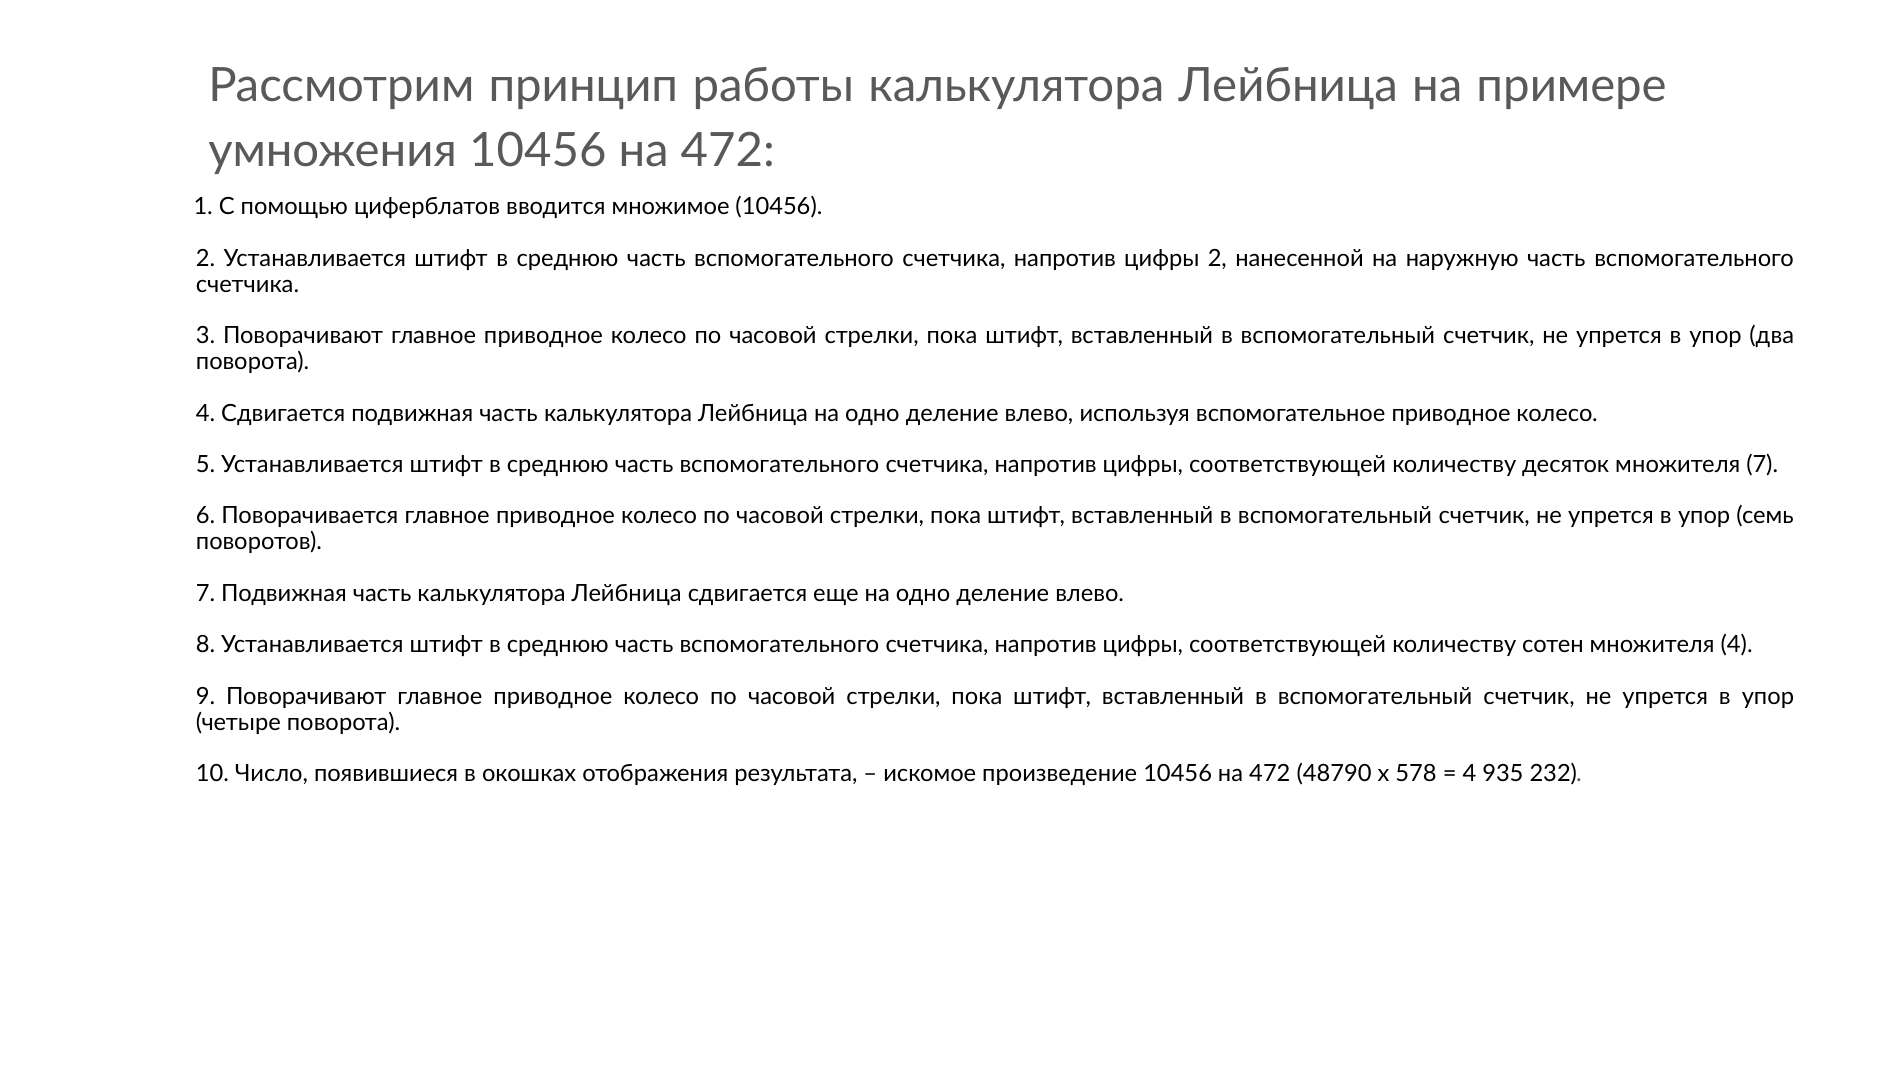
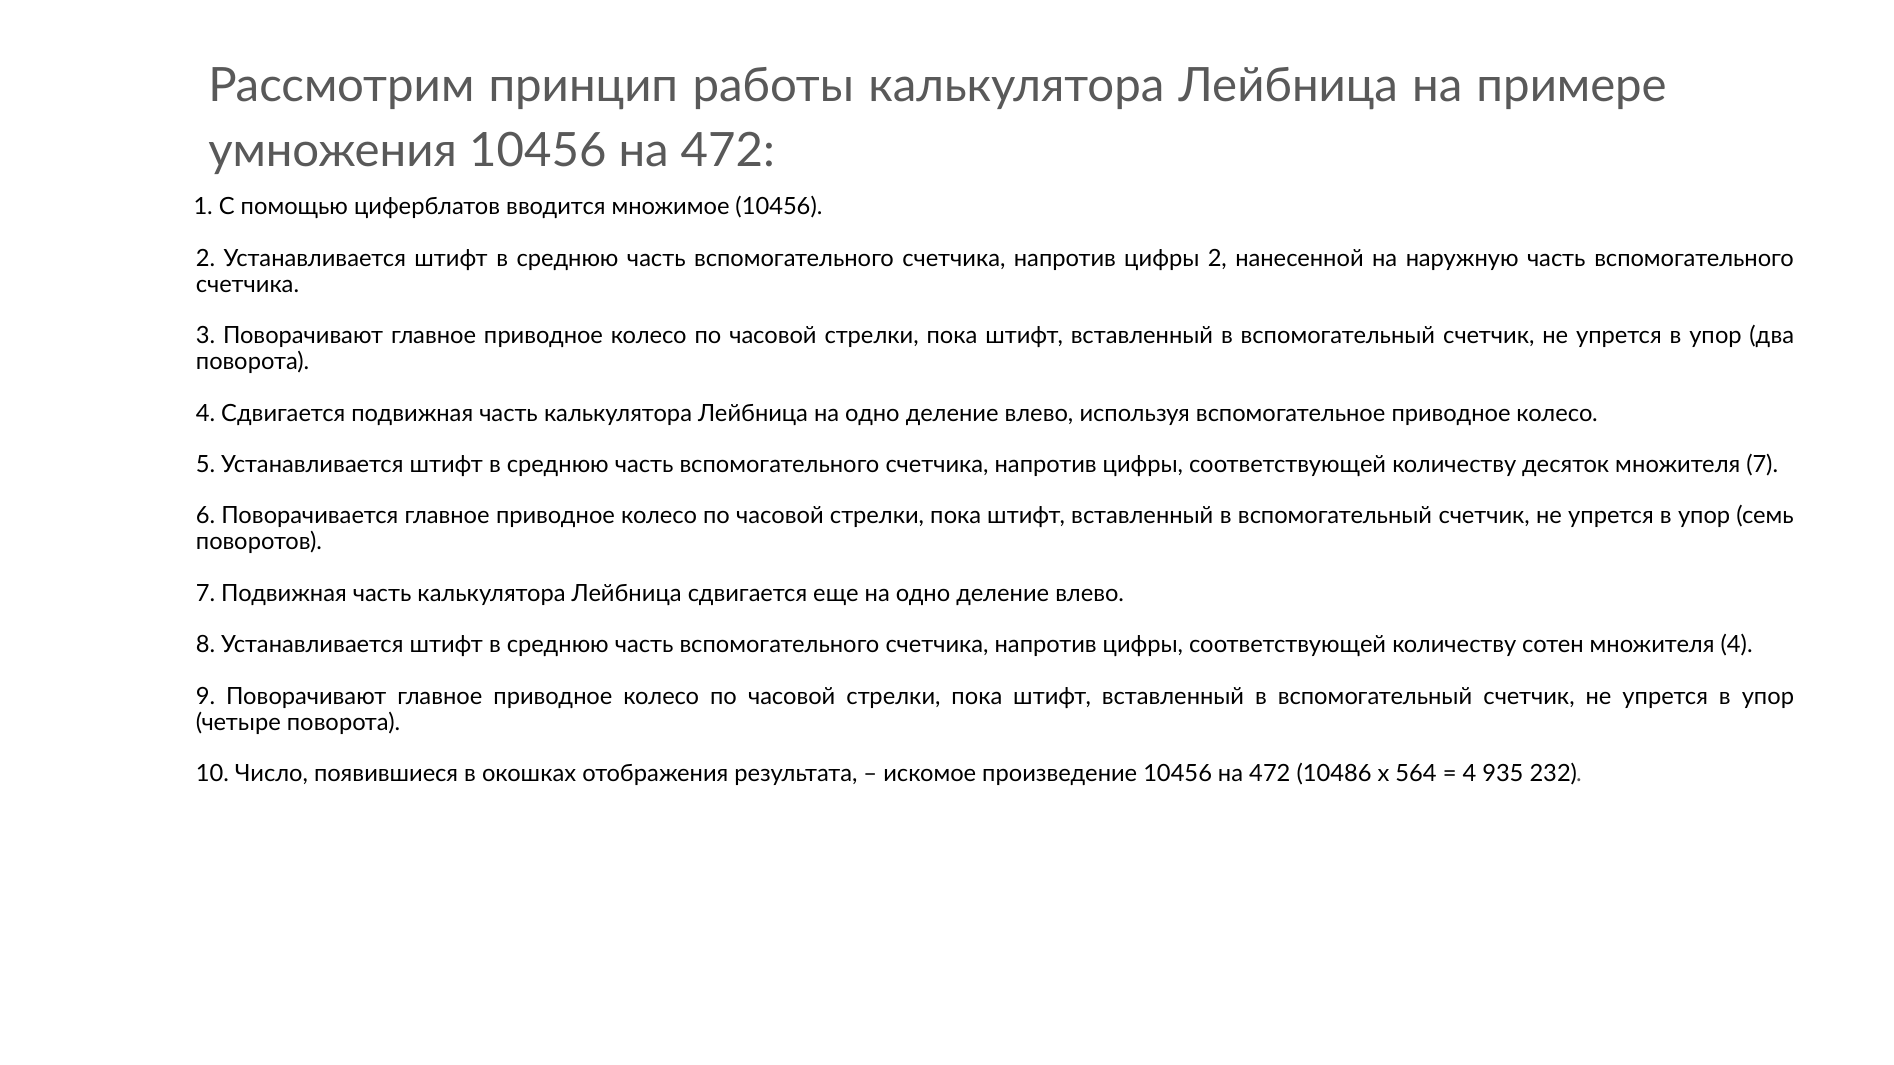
48790: 48790 -> 10486
578: 578 -> 564
